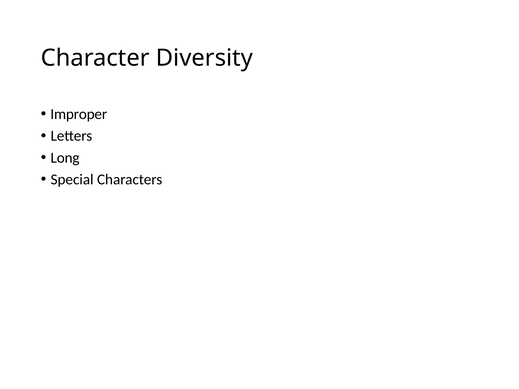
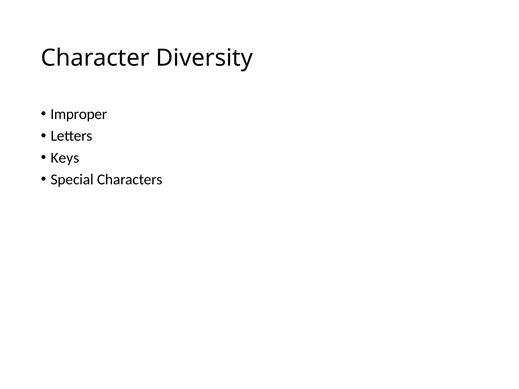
Long: Long -> Keys
